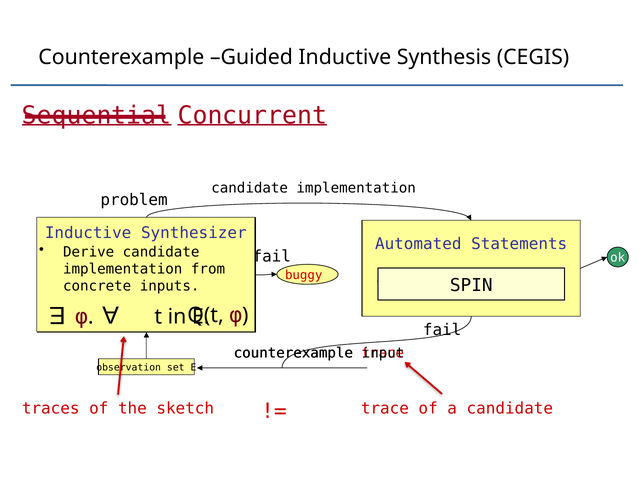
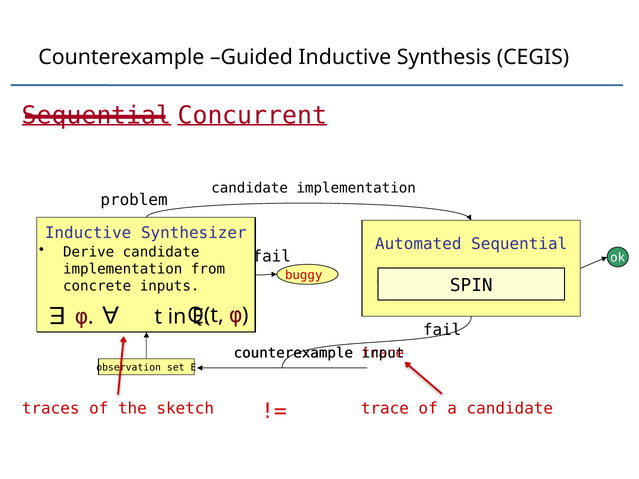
Automated Statements: Statements -> Sequential
